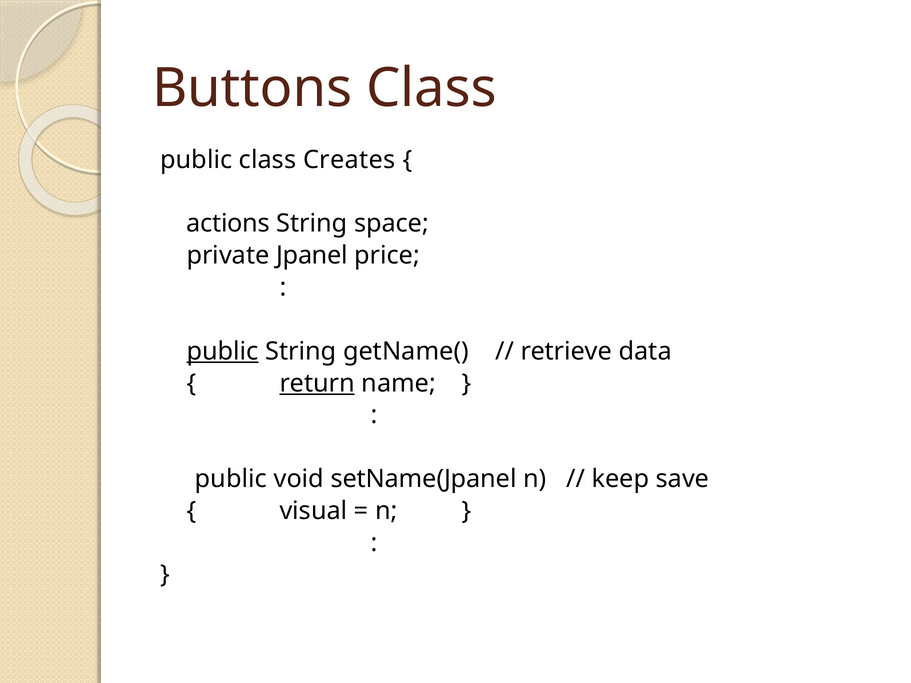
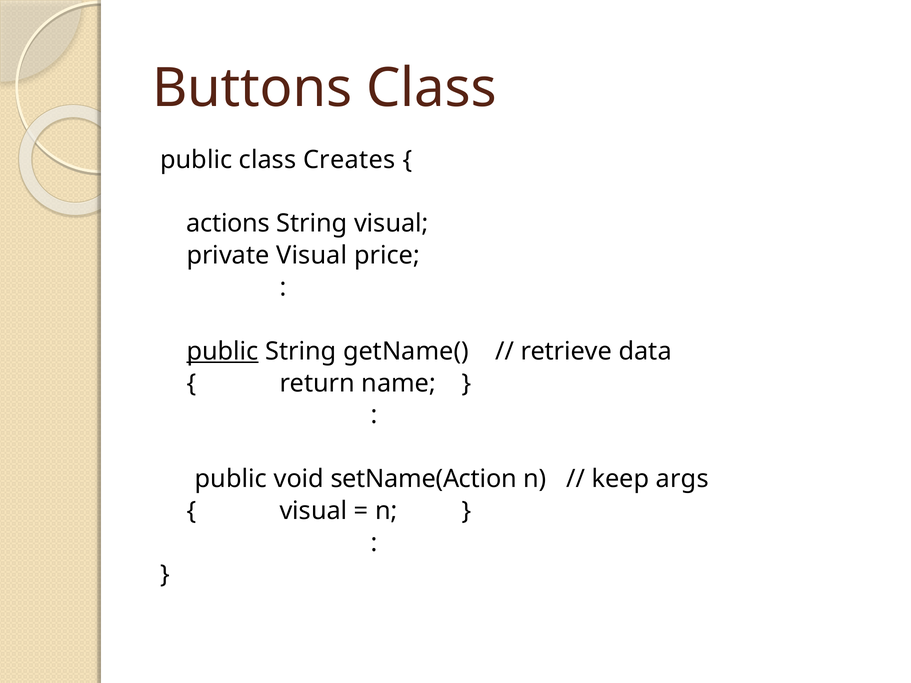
String space: space -> visual
private Jpanel: Jpanel -> Visual
return underline: present -> none
setName(Jpanel: setName(Jpanel -> setName(Action
save: save -> args
